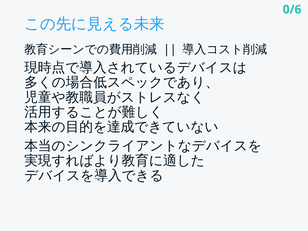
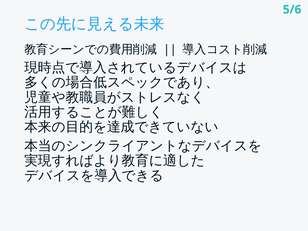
0/6: 0/6 -> 5/6
